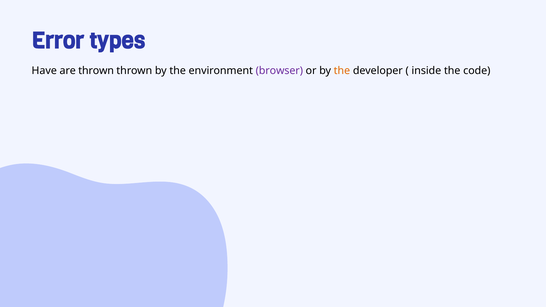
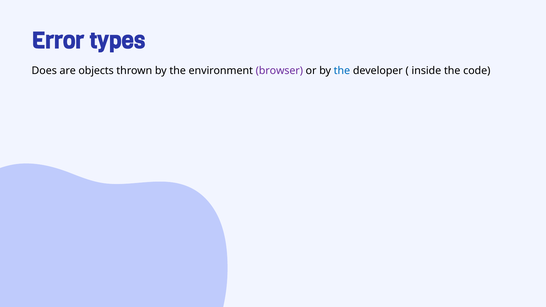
Have: Have -> Does
are thrown: thrown -> objects
the at (342, 71) colour: orange -> blue
